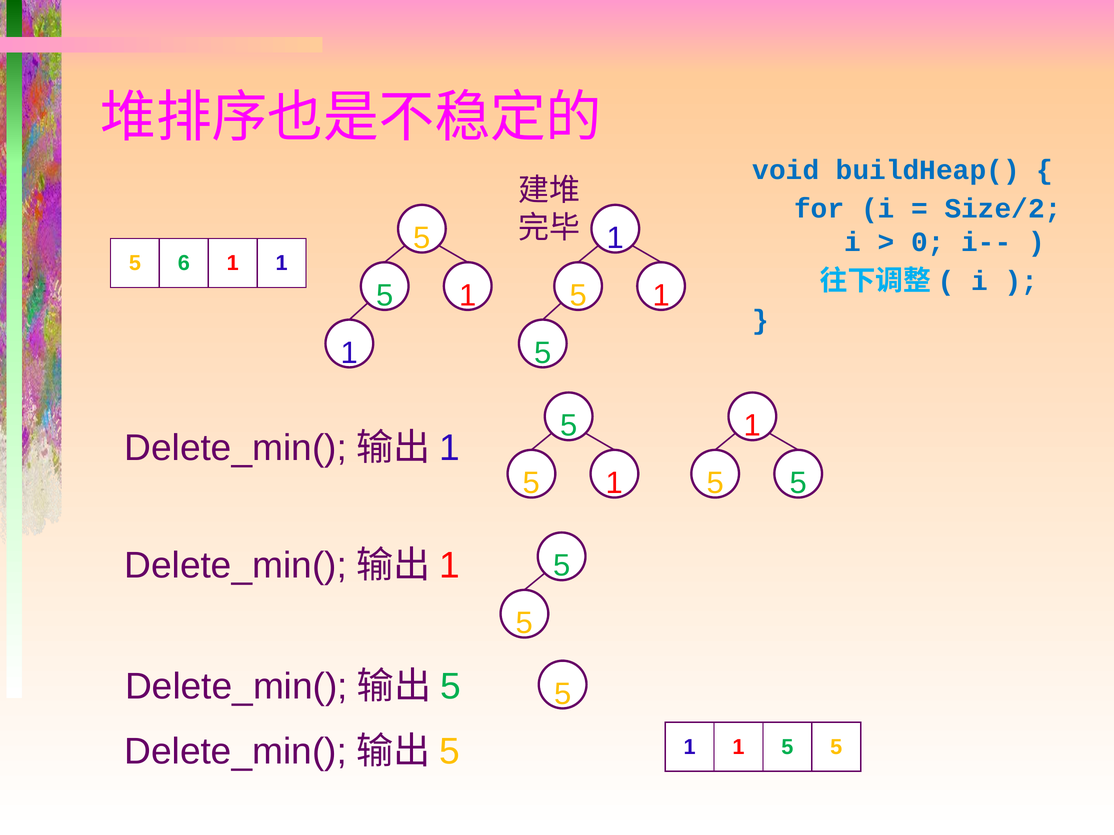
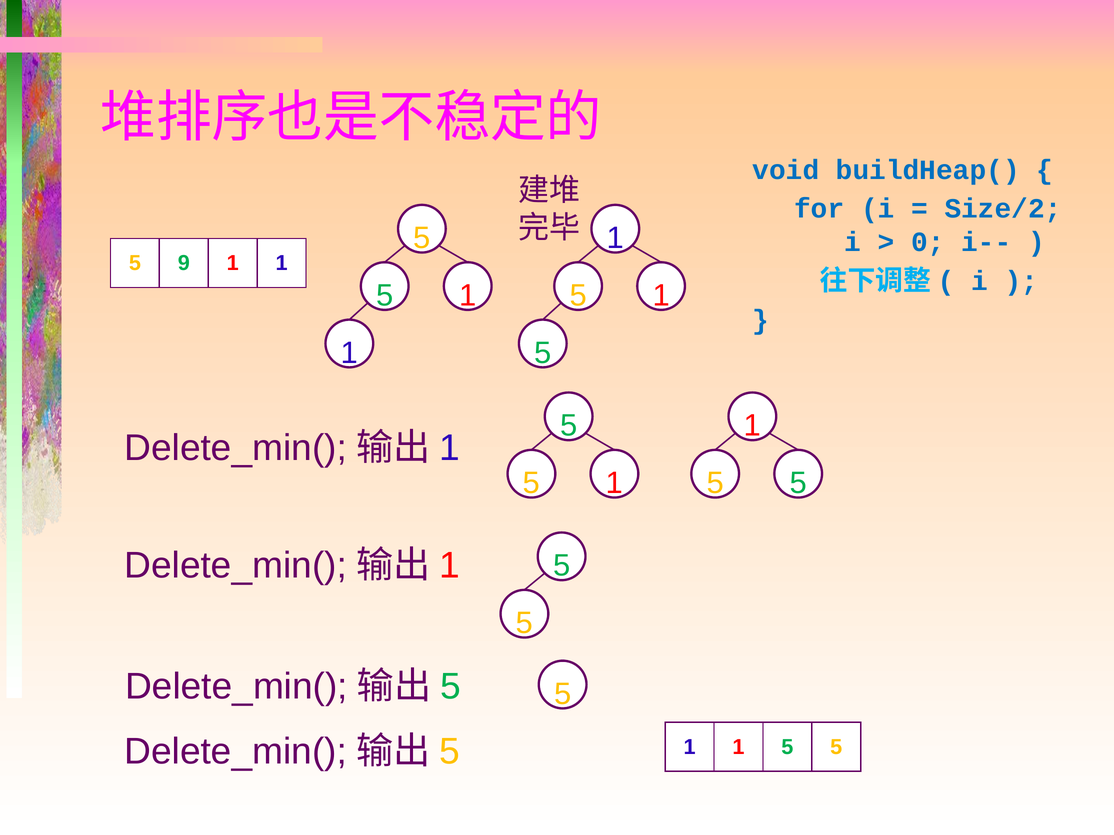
6: 6 -> 9
